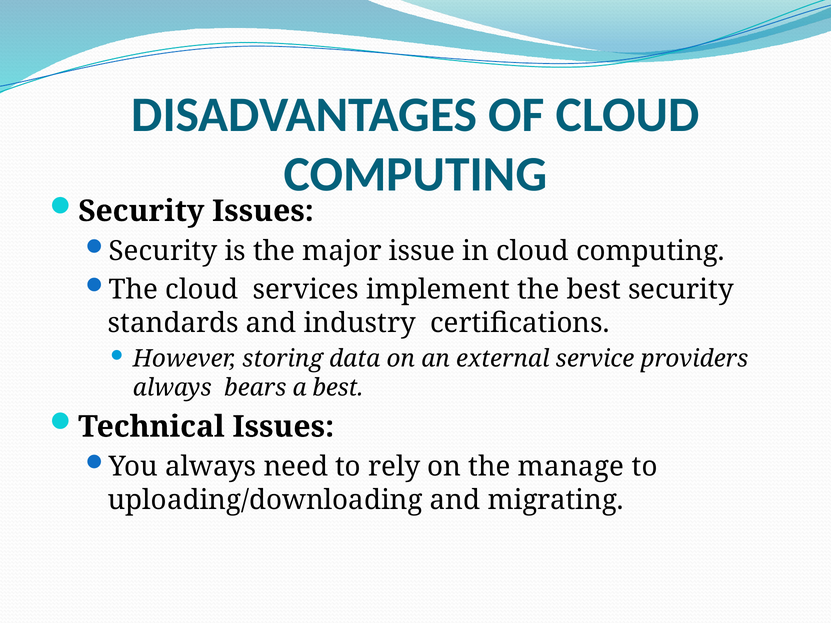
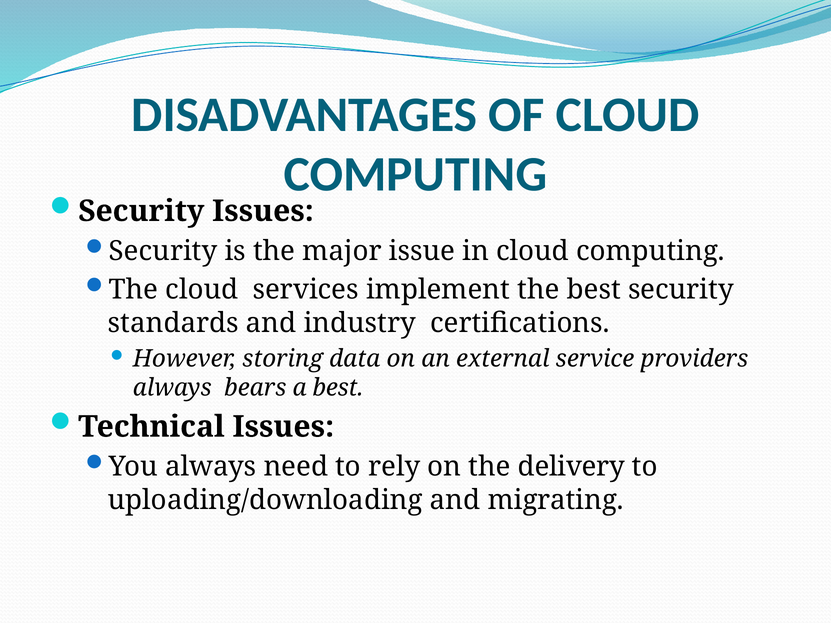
manage: manage -> delivery
